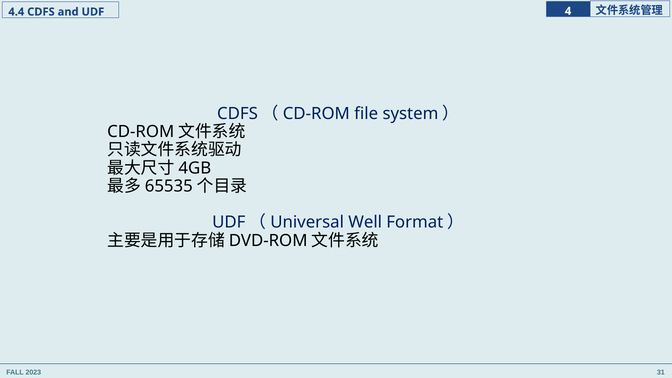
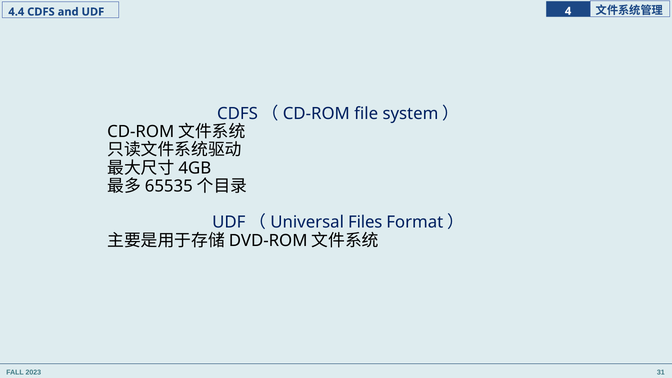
Well: Well -> Files
